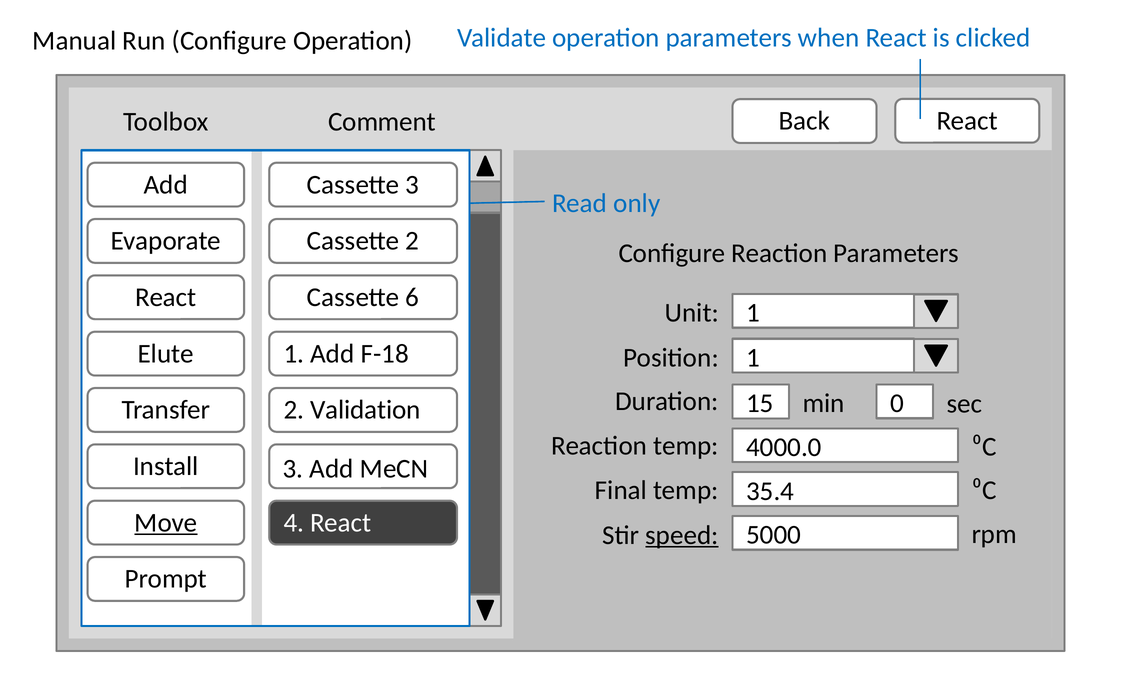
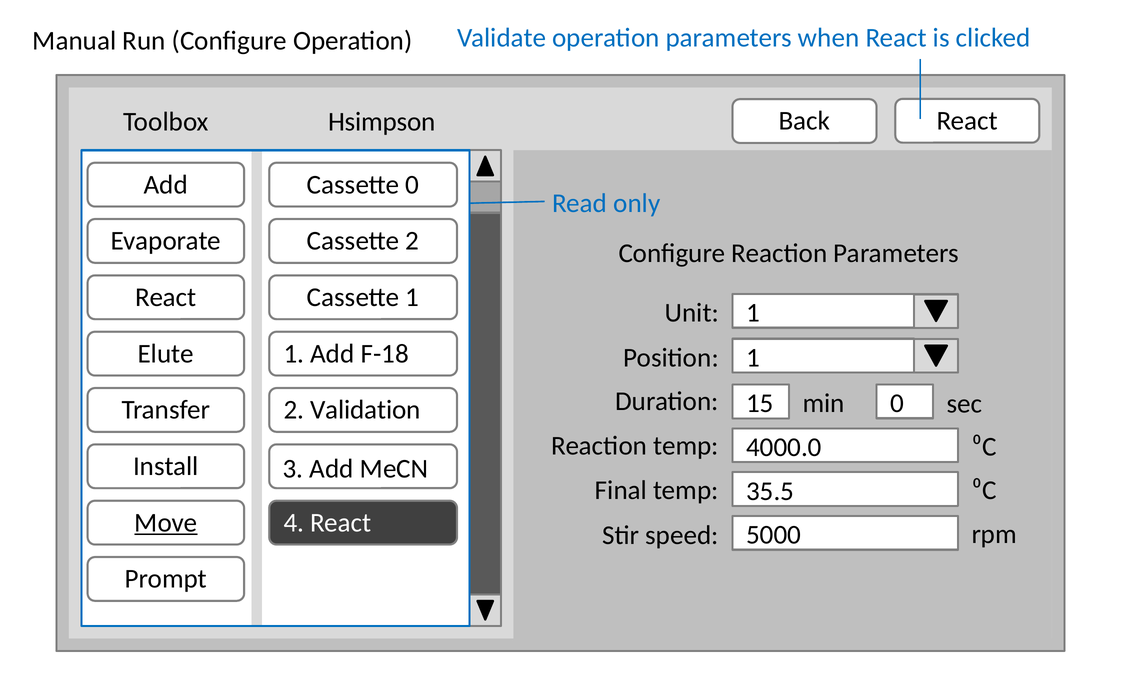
Comment: Comment -> Hsimpson
Cassette 3: 3 -> 0
Cassette 6: 6 -> 1
35.4: 35.4 -> 35.5
speed underline: present -> none
